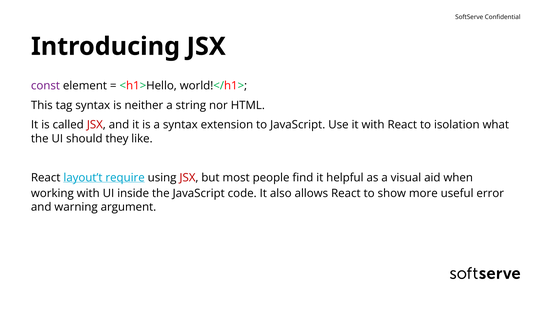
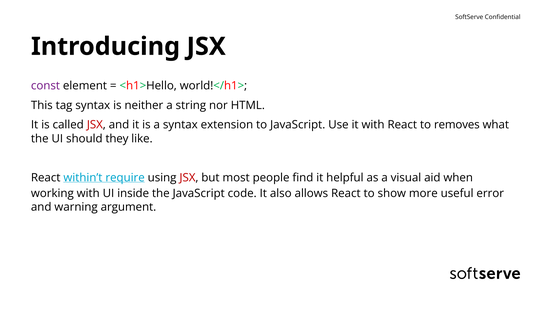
isolation: isolation -> removes
layout’t: layout’t -> within’t
